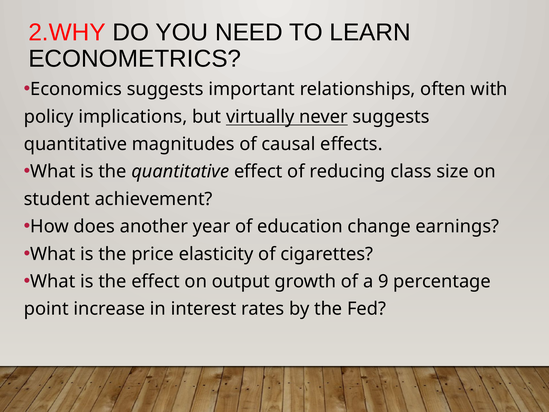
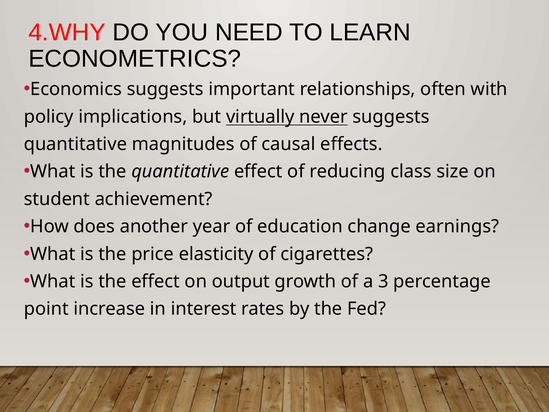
2.WHY: 2.WHY -> 4.WHY
9: 9 -> 3
